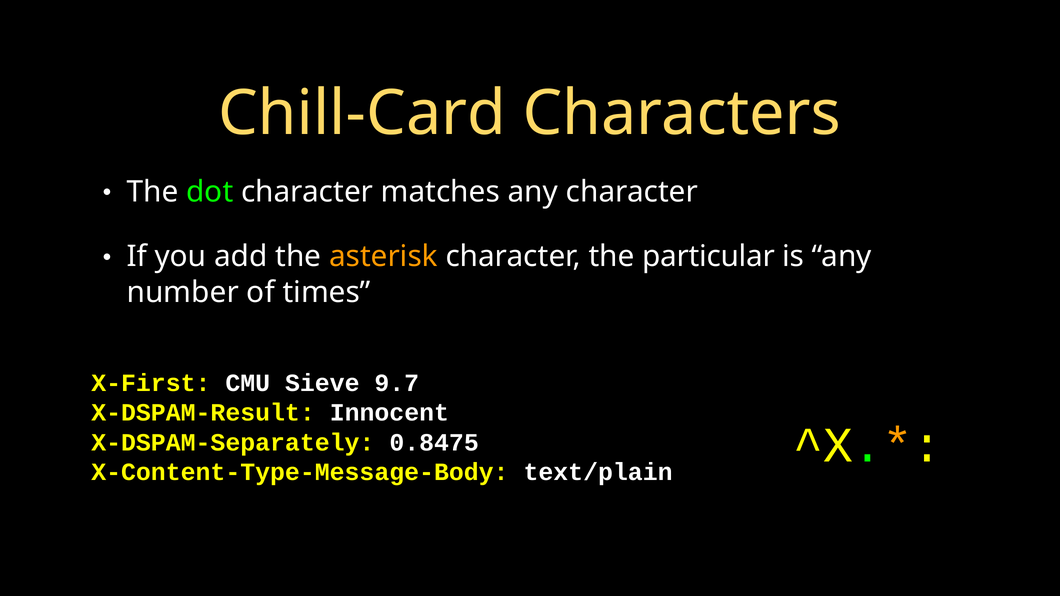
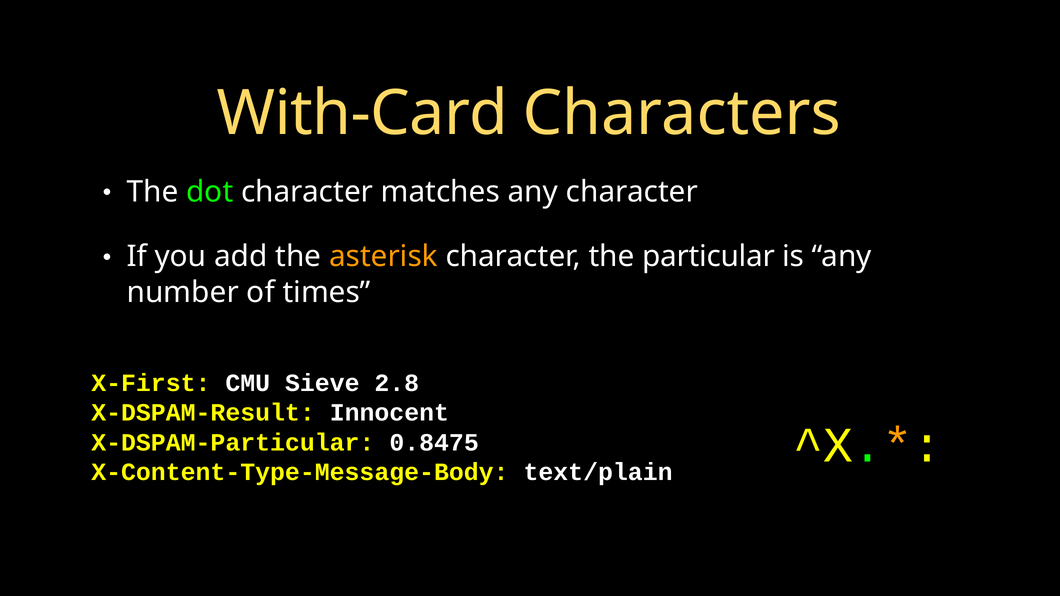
Chill-Card: Chill-Card -> With-Card
9.7: 9.7 -> 2.8
X-DSPAM-Separately: X-DSPAM-Separately -> X-DSPAM-Particular
